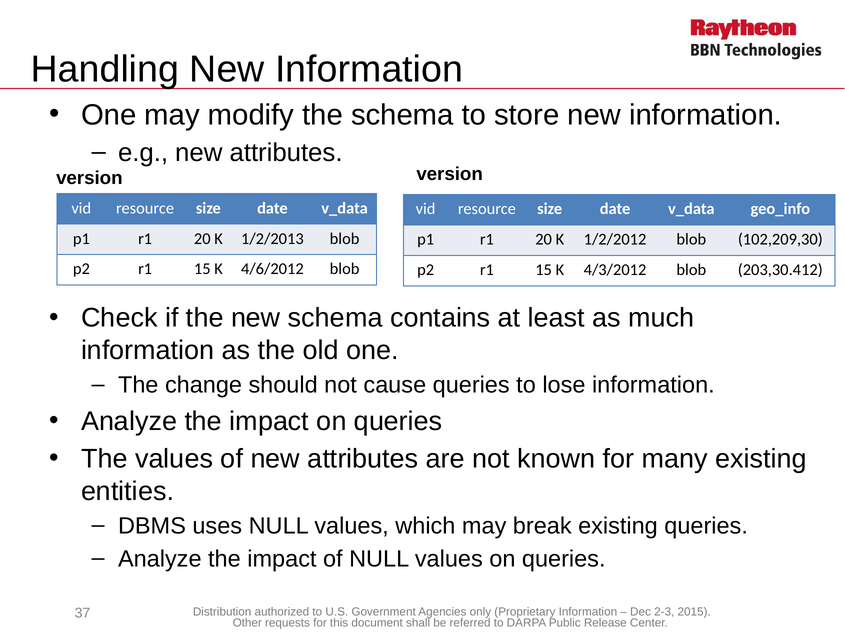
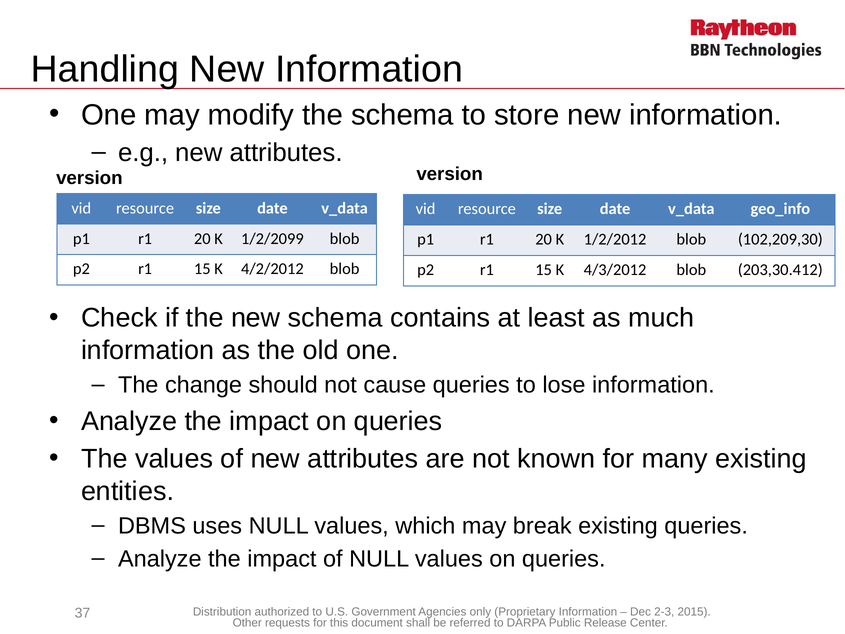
1/2/2013: 1/2/2013 -> 1/2/2099
4/6/2012: 4/6/2012 -> 4/2/2012
